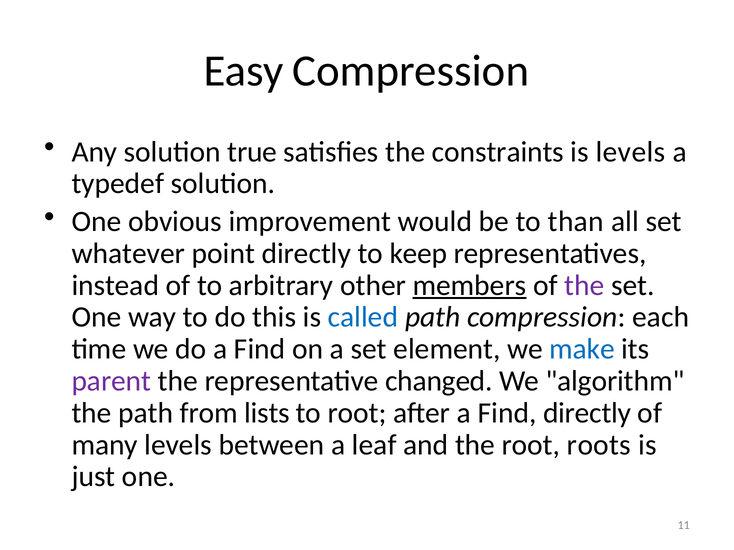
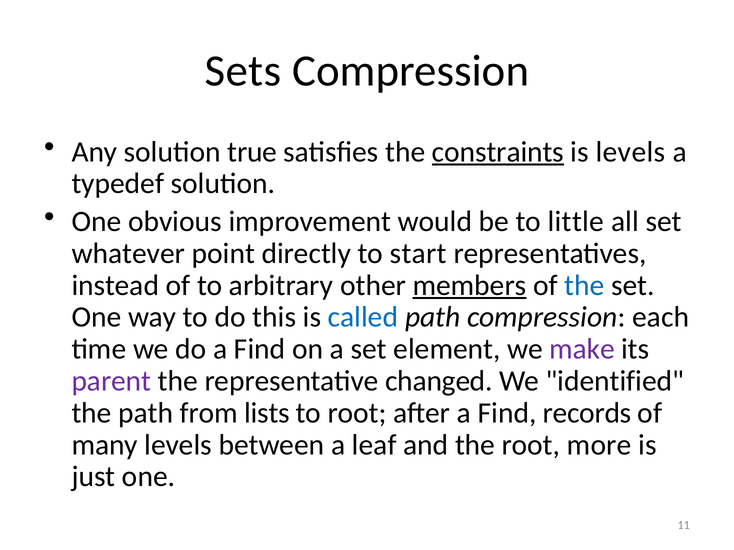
Easy: Easy -> Sets
constraints underline: none -> present
than: than -> little
keep: keep -> start
the at (584, 286) colour: purple -> blue
make colour: blue -> purple
algorithm: algorithm -> identified
Find directly: directly -> records
roots: roots -> more
